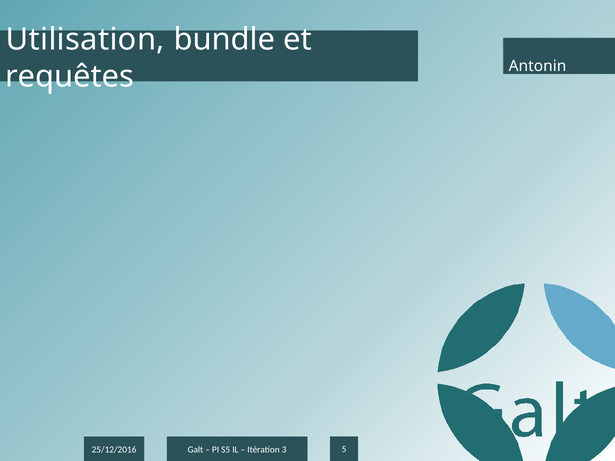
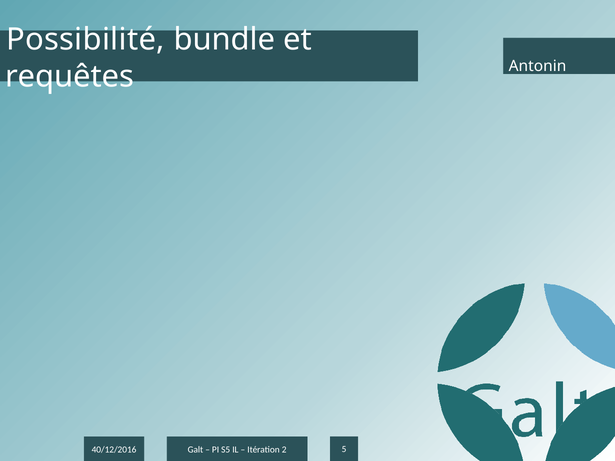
Utilisation: Utilisation -> Possibilité
25/12/2016: 25/12/2016 -> 40/12/2016
3: 3 -> 2
